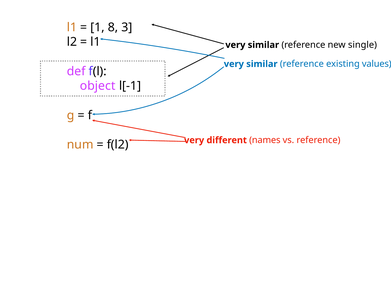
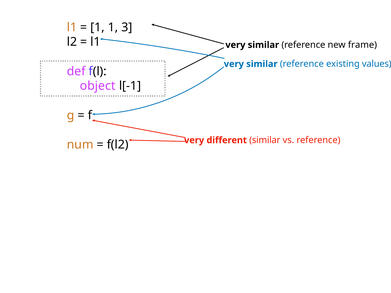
1 8: 8 -> 1
single: single -> frame
different names: names -> similar
